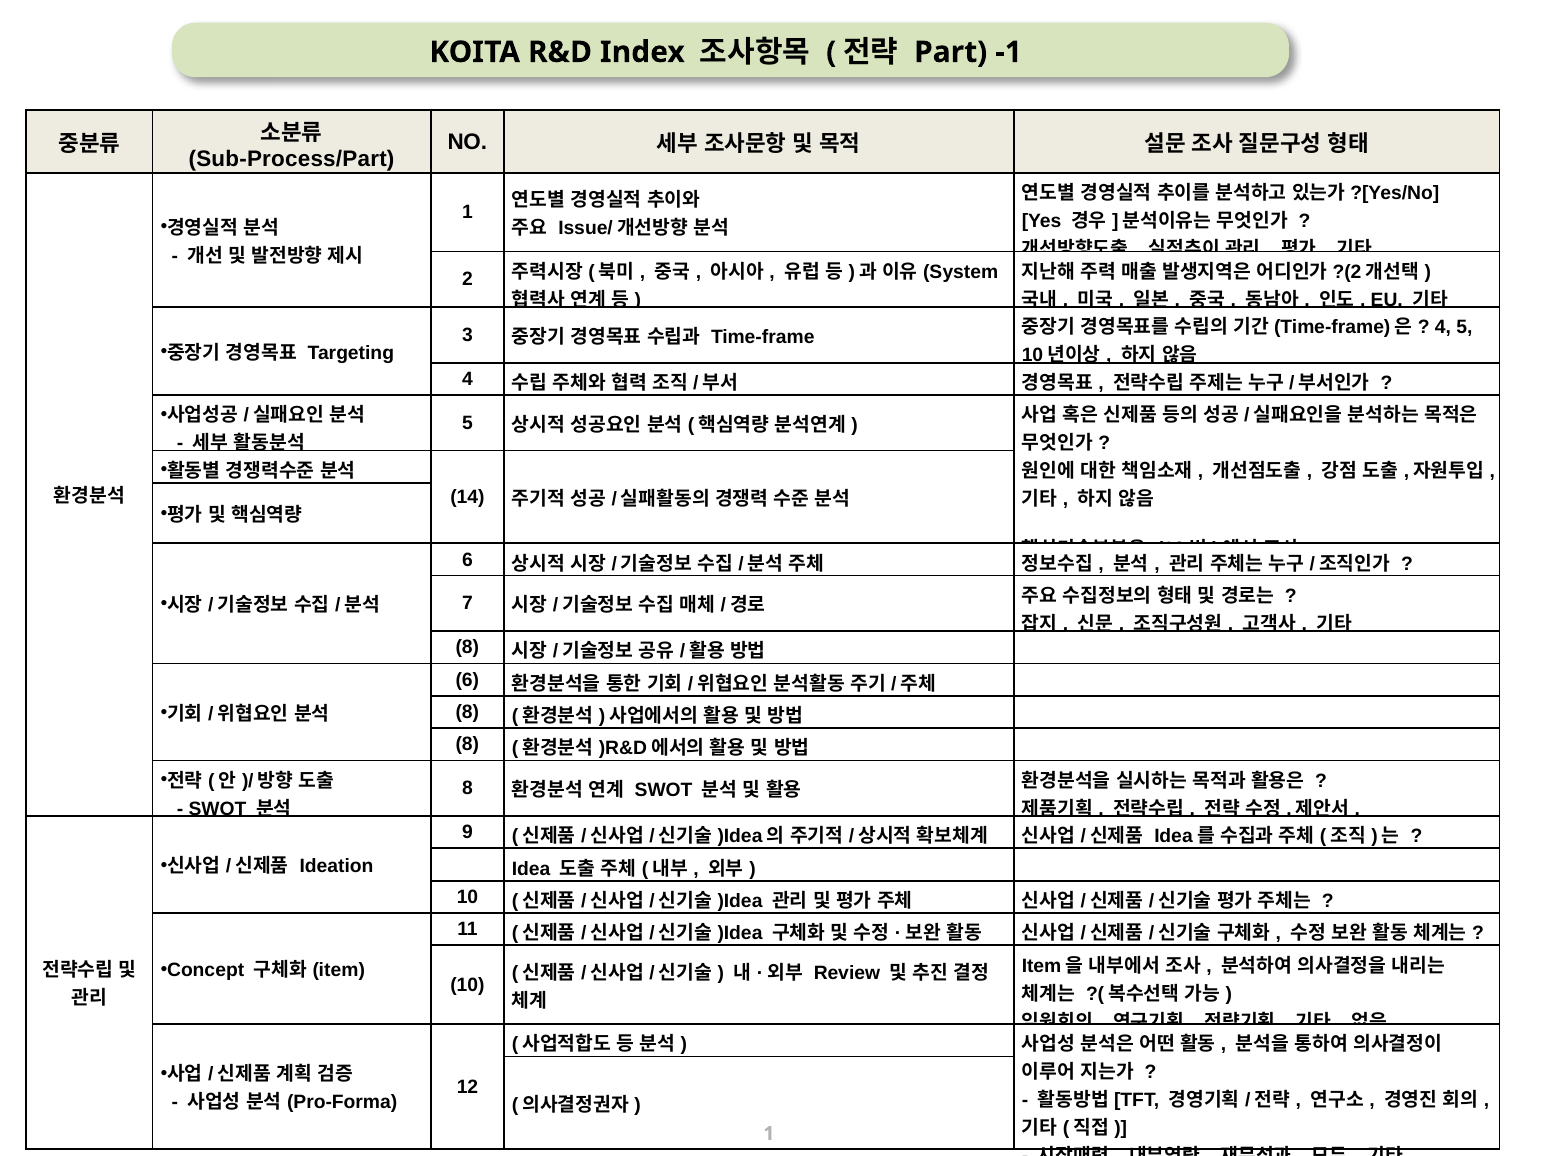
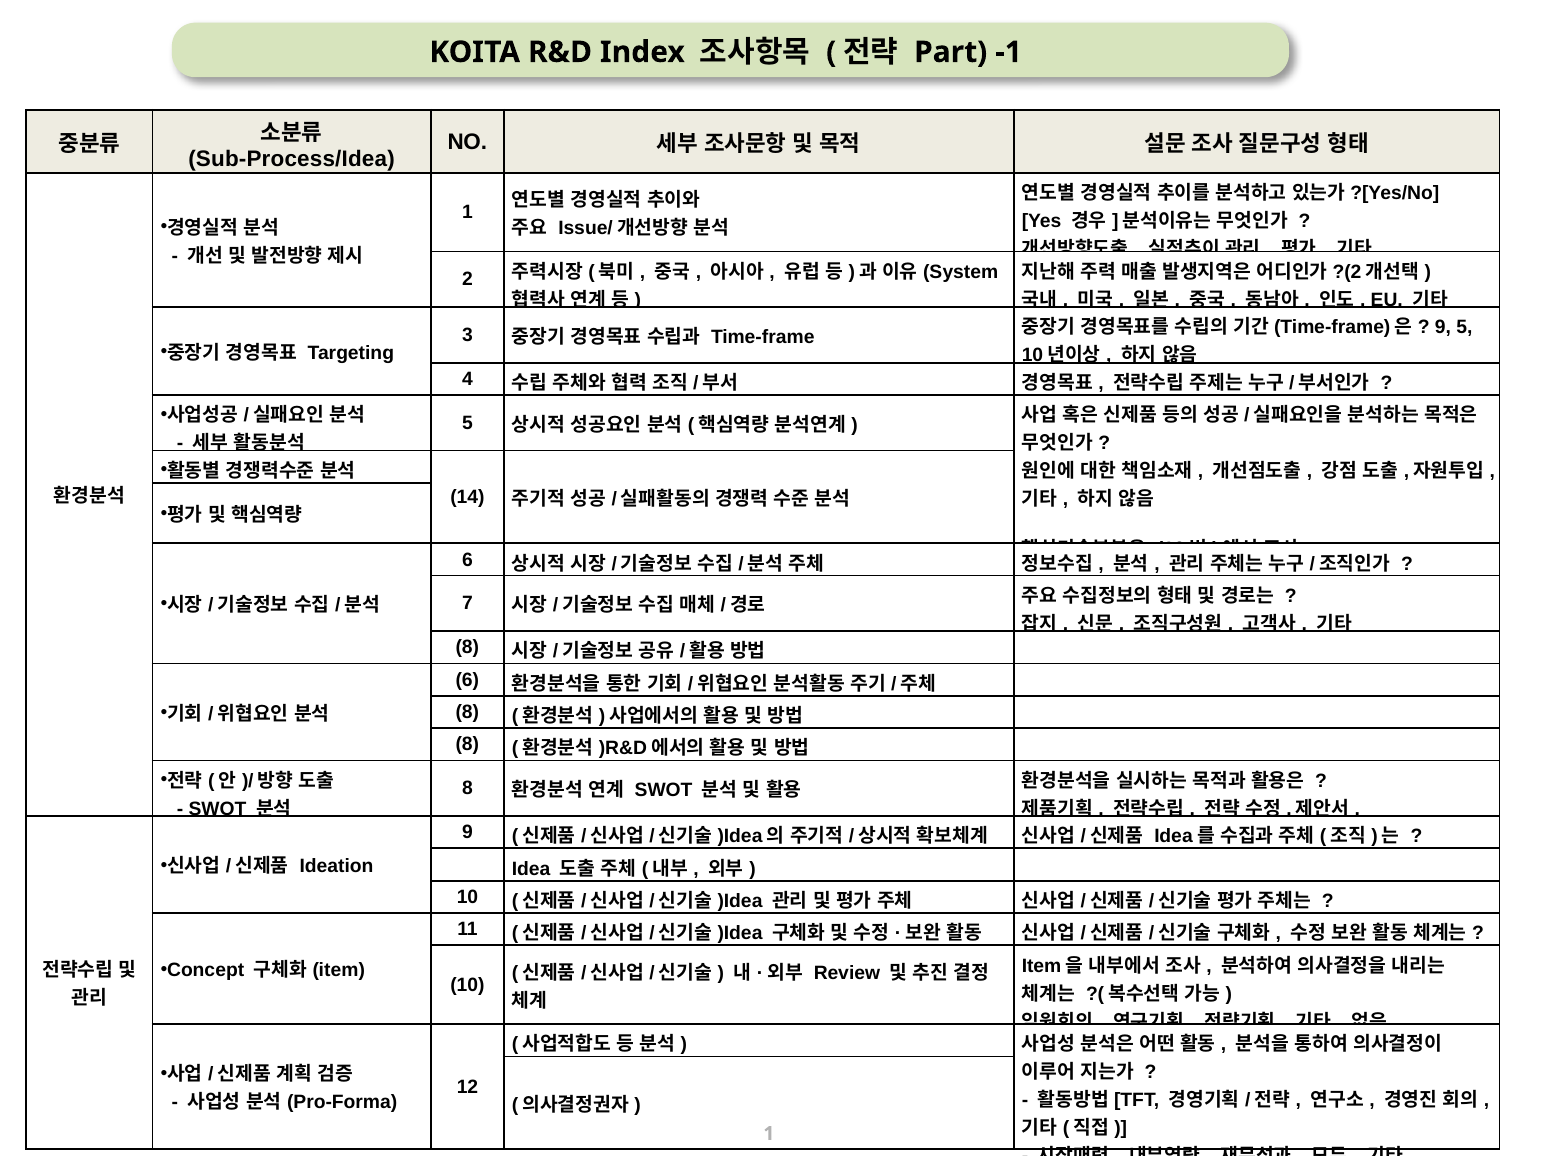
Sub-Process/Part: Sub-Process/Part -> Sub-Process/Idea
4 at (1443, 328): 4 -> 9
